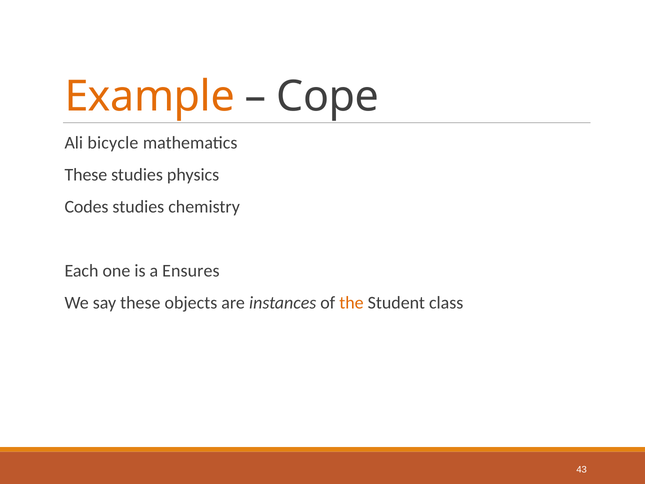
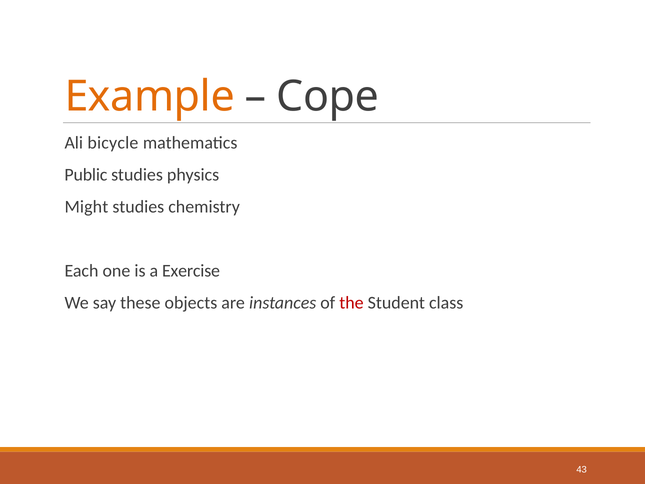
These at (86, 175): These -> Public
Codes: Codes -> Might
Ensures: Ensures -> Exercise
the colour: orange -> red
